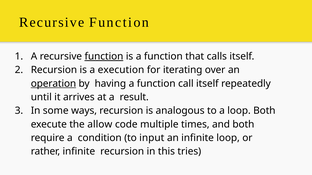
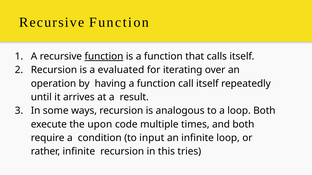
execution: execution -> evaluated
operation underline: present -> none
allow: allow -> upon
